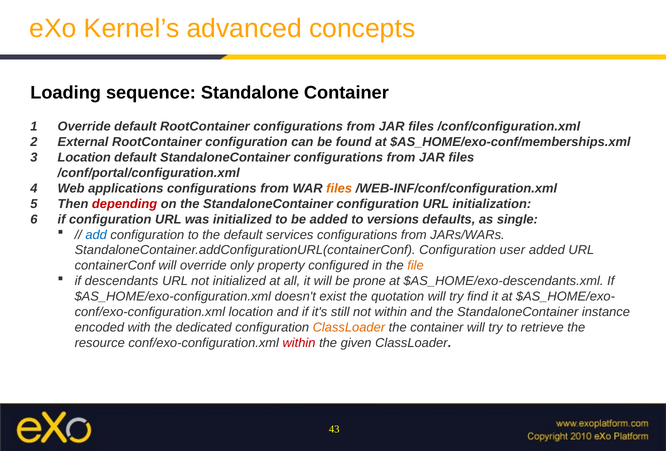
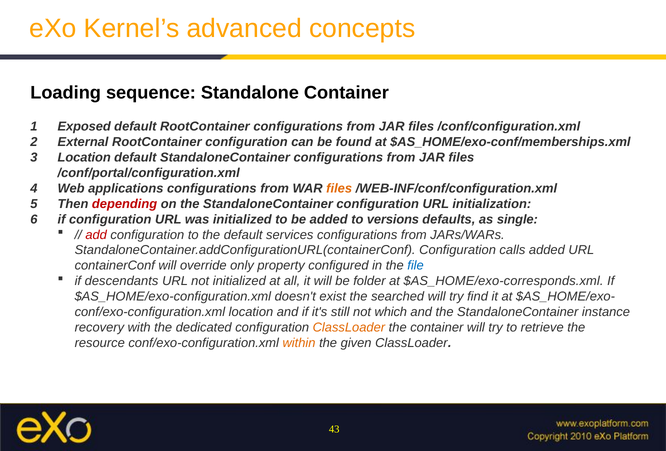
Override at (84, 127): Override -> Exposed
add colour: blue -> red
user: user -> calls
file colour: orange -> blue
prone: prone -> folder
$AS_HOME/exo-descendants.xml: $AS_HOME/exo-descendants.xml -> $AS_HOME/exo-corresponds.xml
quotation: quotation -> searched
not within: within -> which
encoded: encoded -> recovery
within at (299, 343) colour: red -> orange
